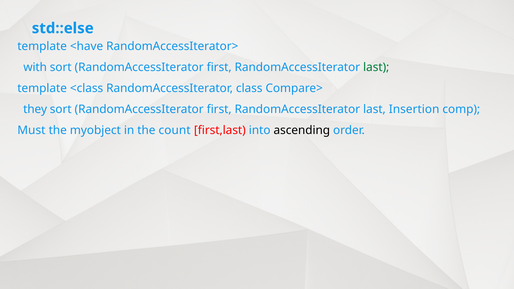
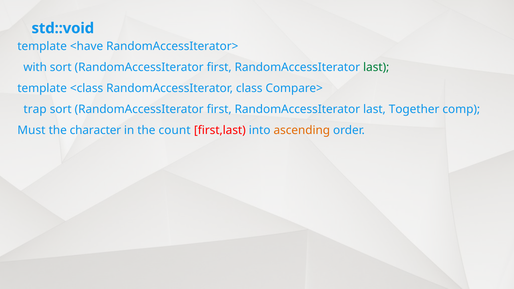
std::else: std::else -> std::void
they: they -> trap
Insertion: Insertion -> Together
myobject: myobject -> character
ascending colour: black -> orange
